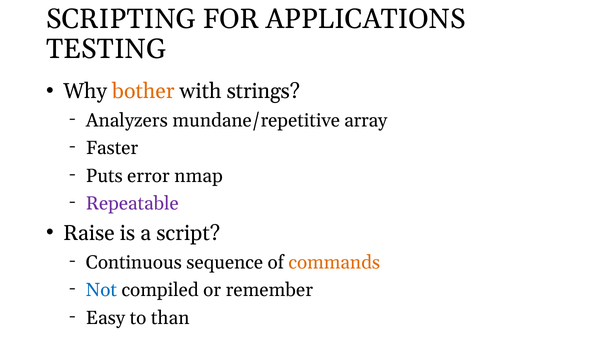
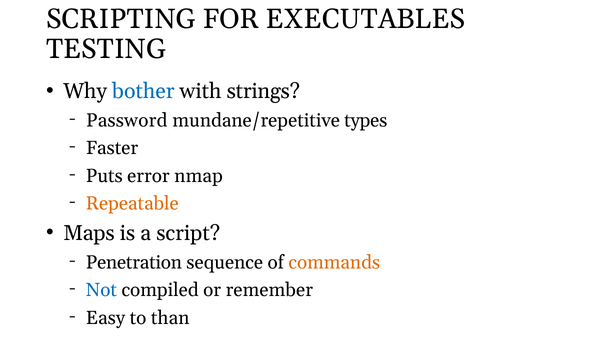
APPLICATIONS: APPLICATIONS -> EXECUTABLES
bother colour: orange -> blue
Analyzers: Analyzers -> Password
array: array -> types
Repeatable colour: purple -> orange
Raise: Raise -> Maps
Continuous: Continuous -> Penetration
